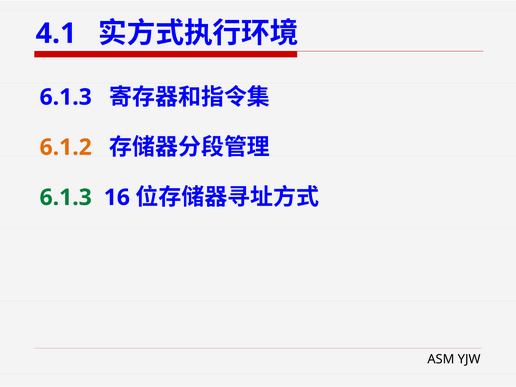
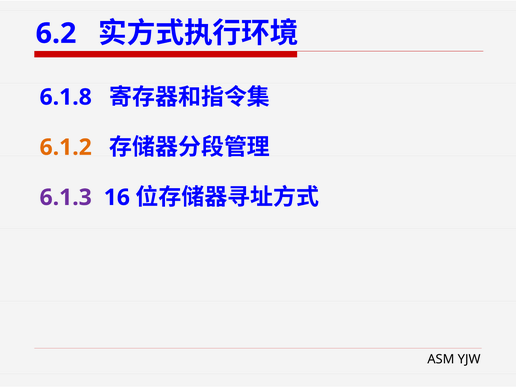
4.1: 4.1 -> 6.2
6.1.3 at (66, 97): 6.1.3 -> 6.1.8
6.1.3 at (66, 197) colour: green -> purple
